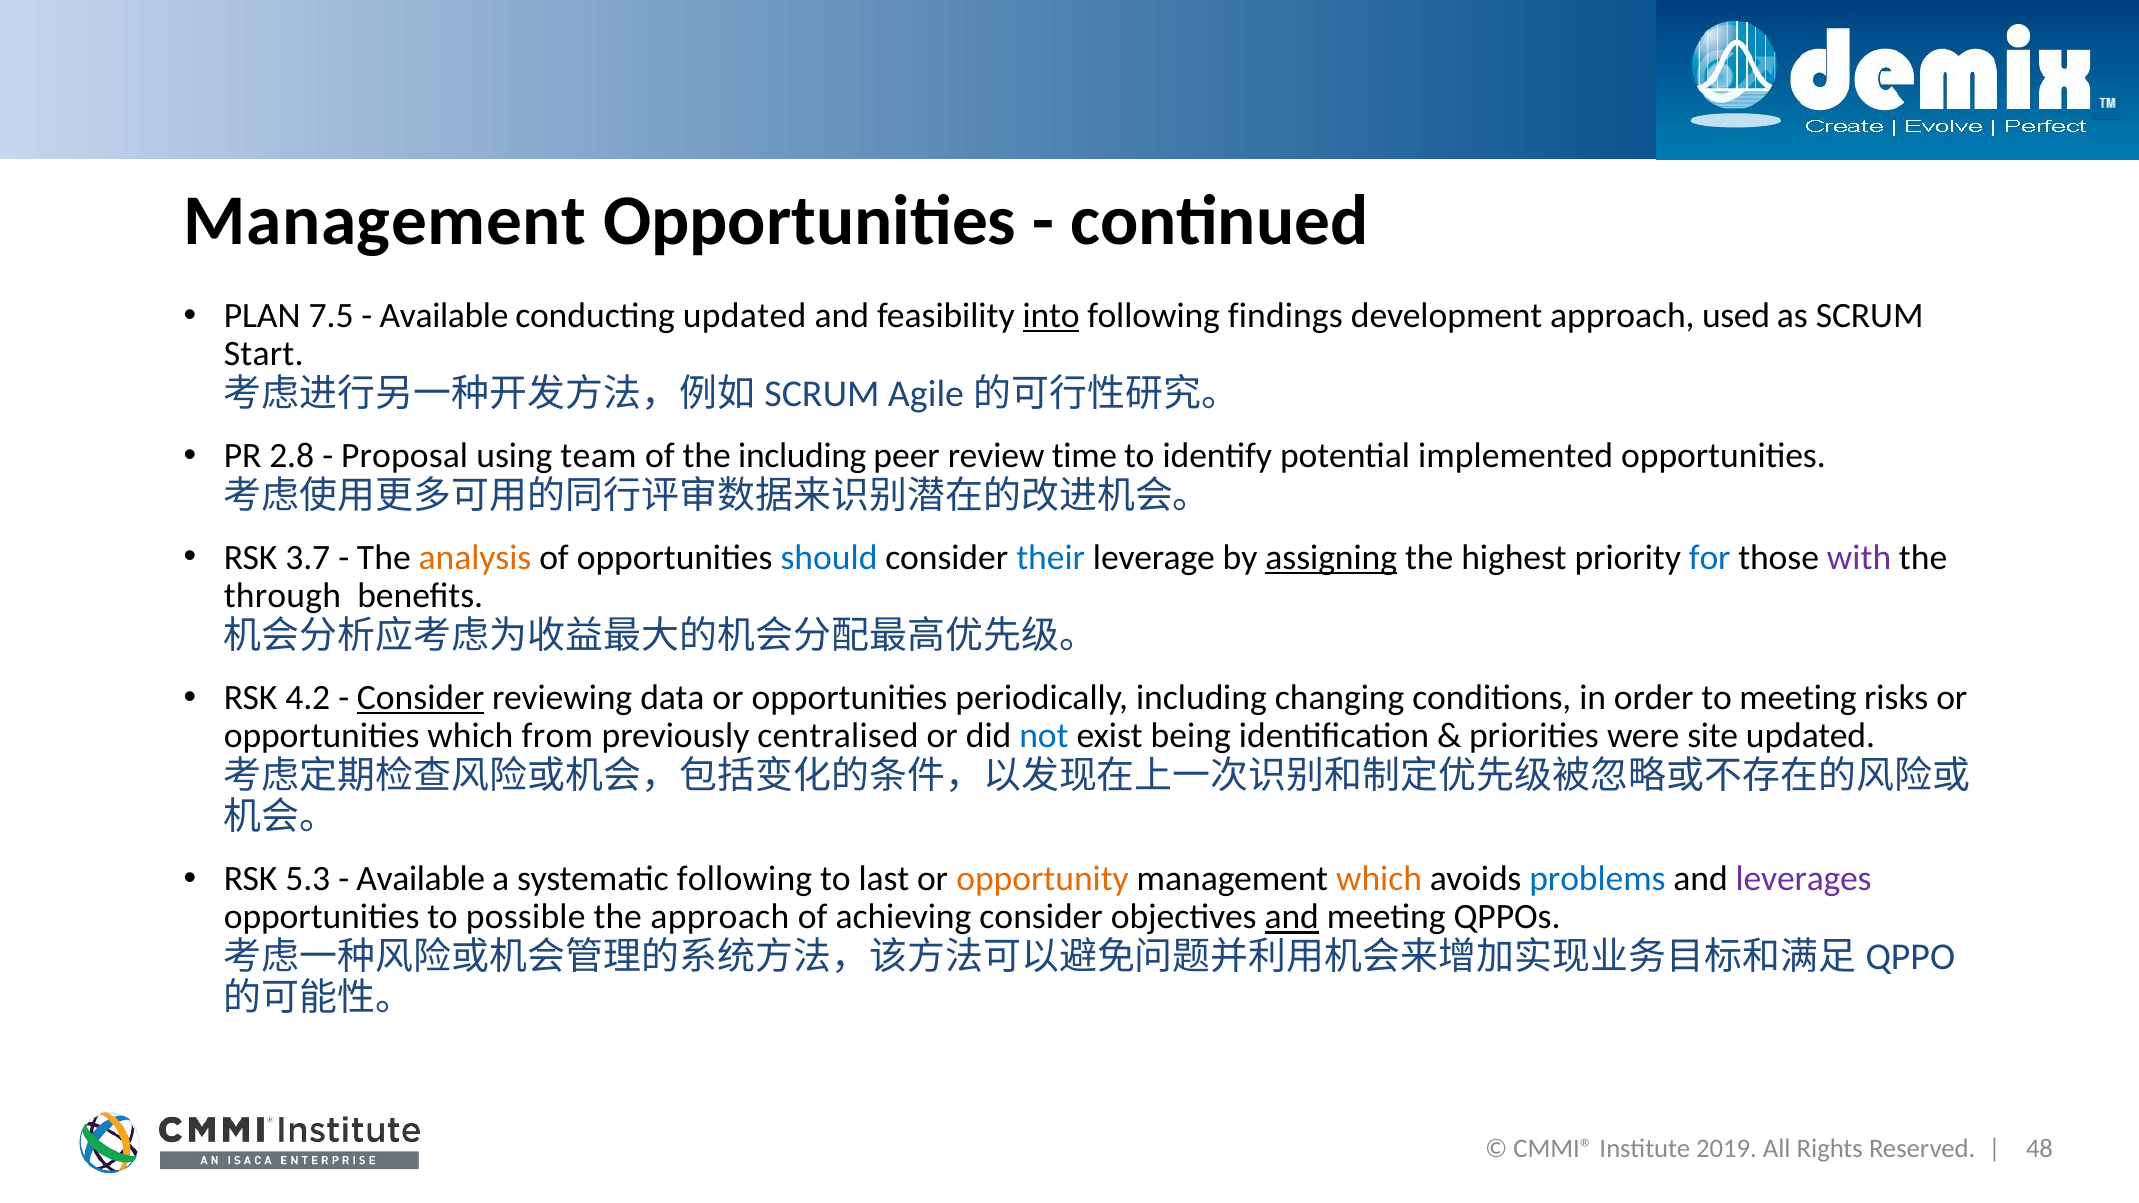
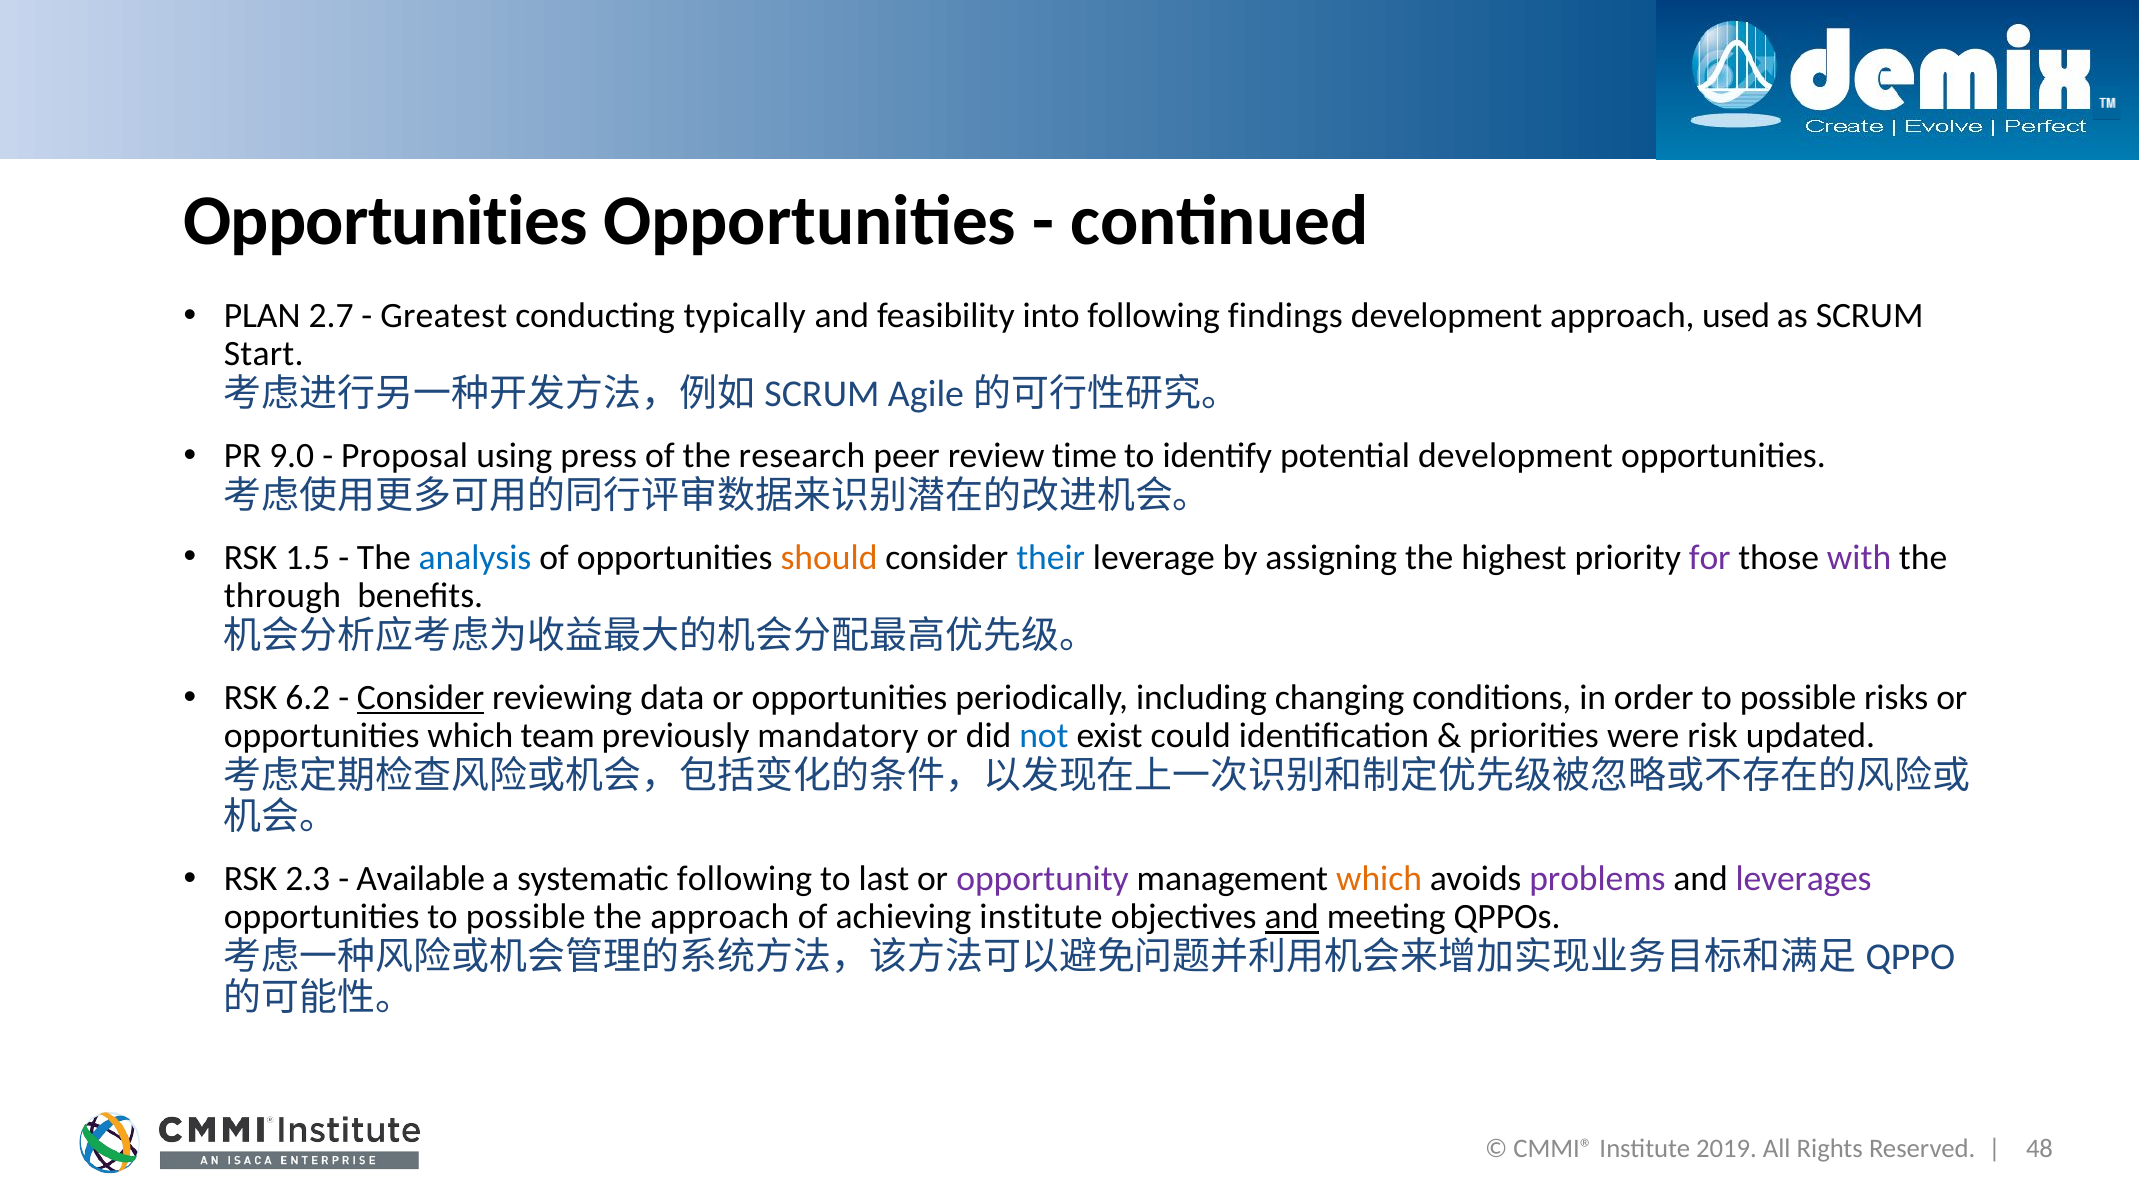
Management at (385, 221): Management -> Opportunities
7.5: 7.5 -> 2.7
Available at (444, 316): Available -> Greatest
conducting updated: updated -> typically
into underline: present -> none
2.8: 2.8 -> 9.0
team: team -> press
the including: including -> research
potential implemented: implemented -> development
3.7: 3.7 -> 1.5
analysis colour: orange -> blue
should colour: blue -> orange
assigning underline: present -> none
for colour: blue -> purple
4.2: 4.2 -> 6.2
order to meeting: meeting -> possible
from: from -> team
centralised: centralised -> mandatory
being: being -> could
site: site -> risk
5.3: 5.3 -> 2.3
opportunity colour: orange -> purple
problems colour: blue -> purple
achieving consider: consider -> institute
